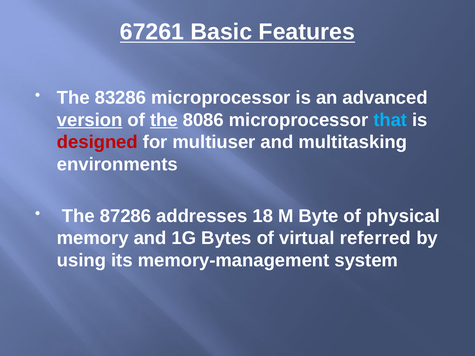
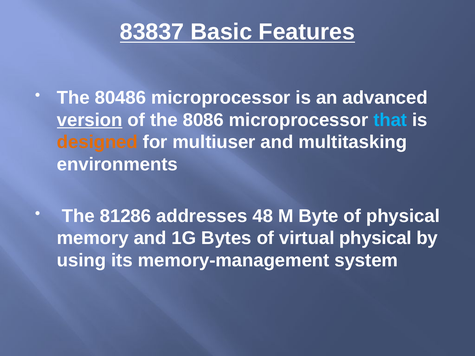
67261: 67261 -> 83837
83286: 83286 -> 80486
the at (164, 120) underline: present -> none
designed colour: red -> orange
87286: 87286 -> 81286
18: 18 -> 48
virtual referred: referred -> physical
